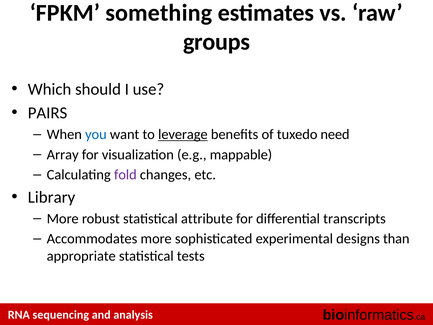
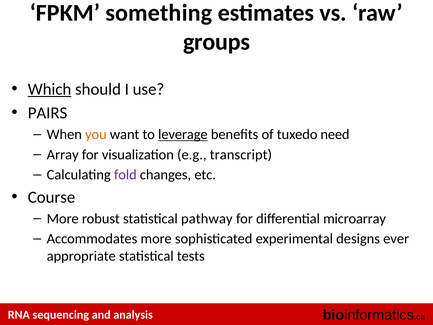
Which underline: none -> present
you colour: blue -> orange
mappable: mappable -> transcript
Library: Library -> Course
attribute: attribute -> pathway
transcripts: transcripts -> microarray
than: than -> ever
